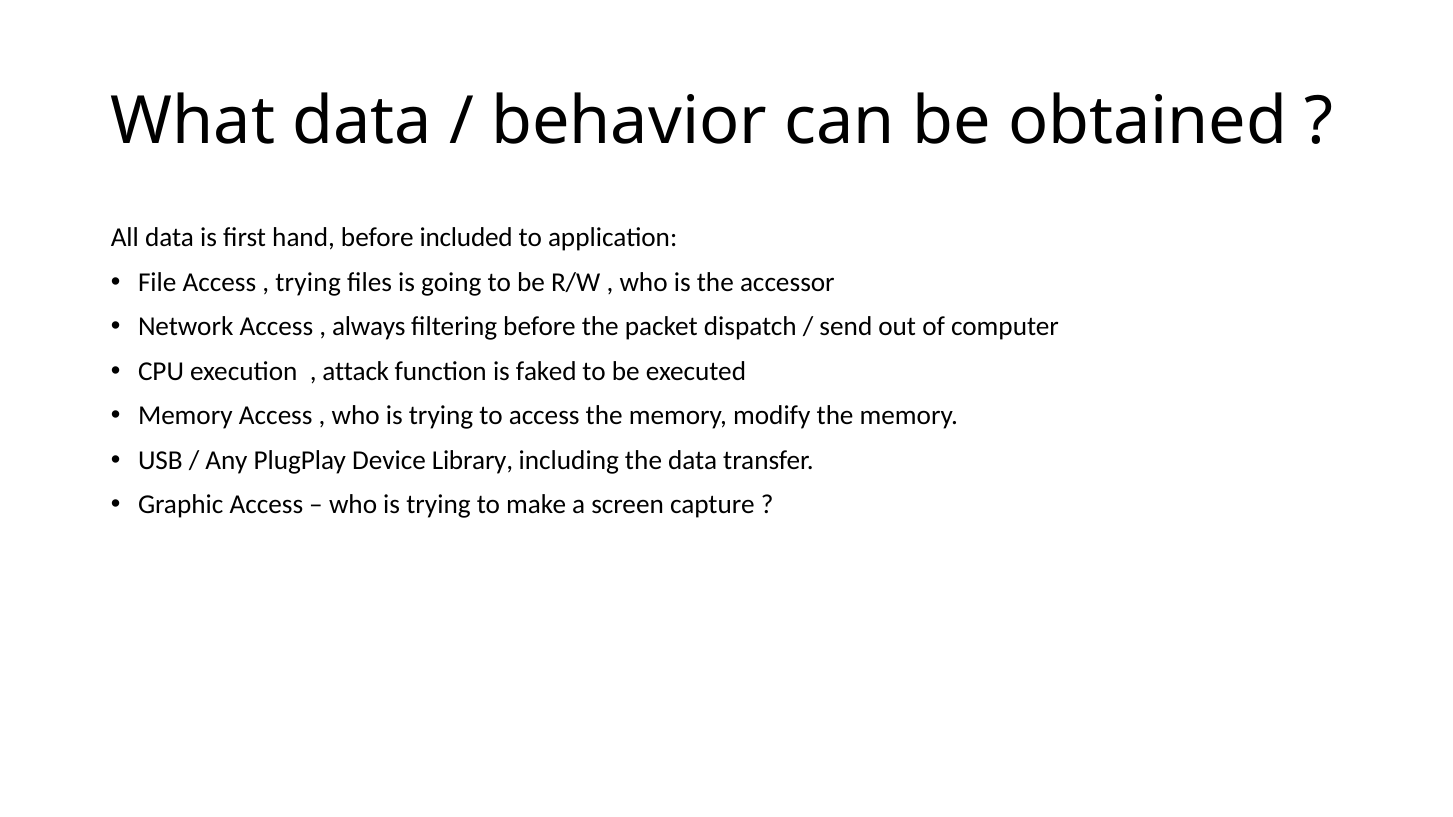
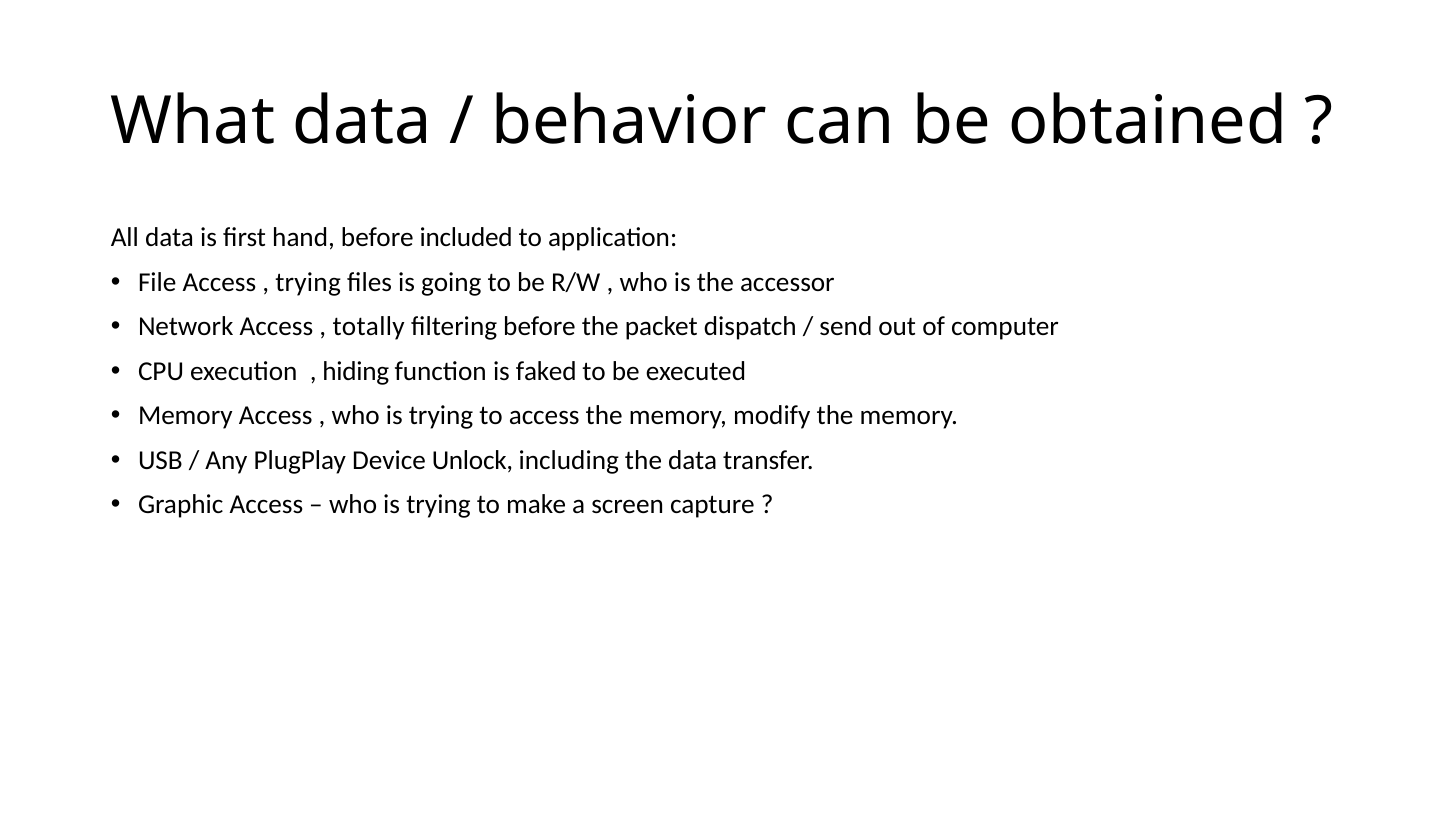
always: always -> totally
attack: attack -> hiding
Library: Library -> Unlock
